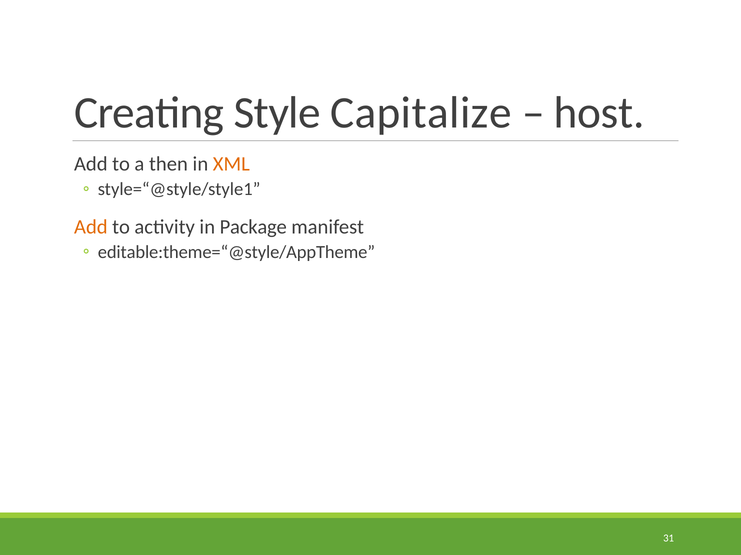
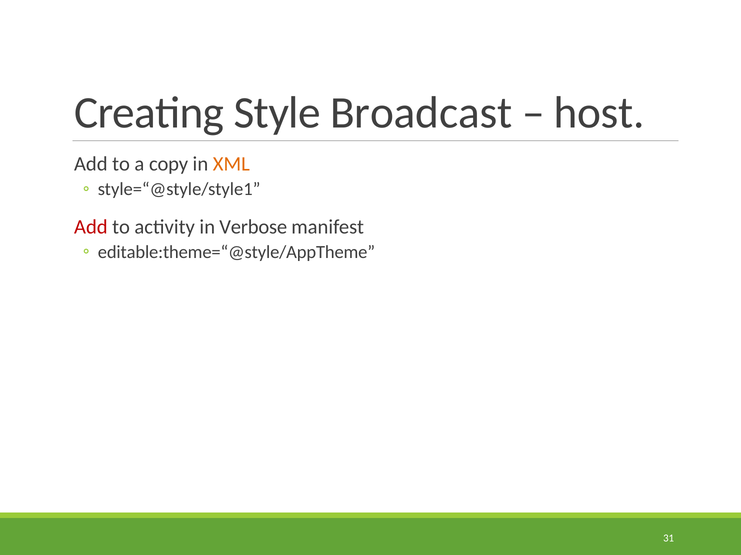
Capitalize: Capitalize -> Broadcast
then: then -> copy
Add at (91, 227) colour: orange -> red
Package: Package -> Verbose
